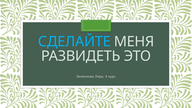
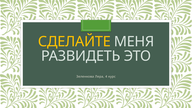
СДЕЛАЙТЕ colour: light blue -> yellow
